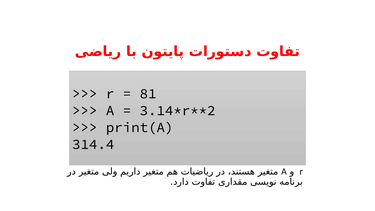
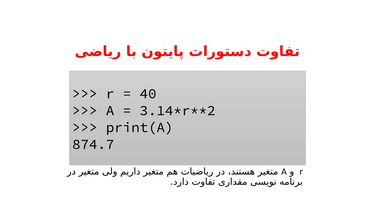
81: 81 -> 40
314.4: 314.4 -> 874.7
